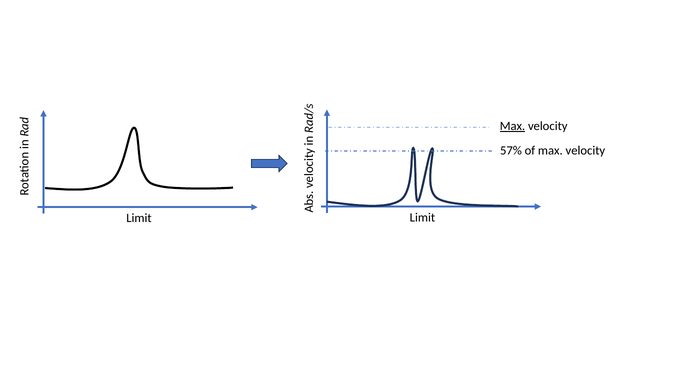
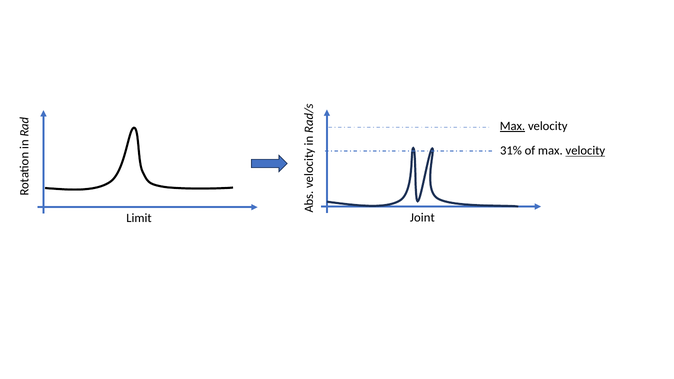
57%: 57% -> 31%
velocity at (585, 151) underline: none -> present
Limit at (422, 218): Limit -> Joint
